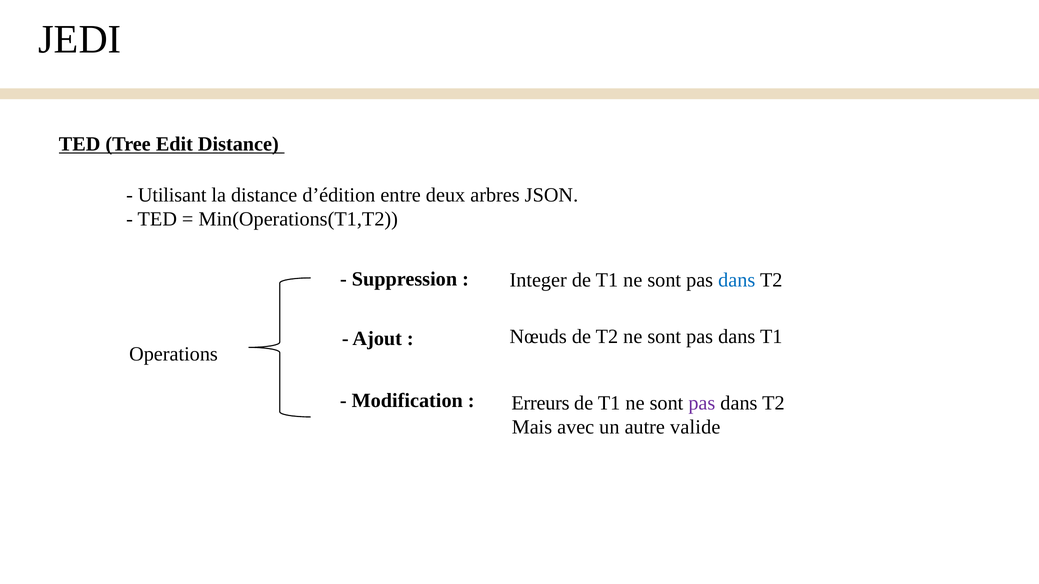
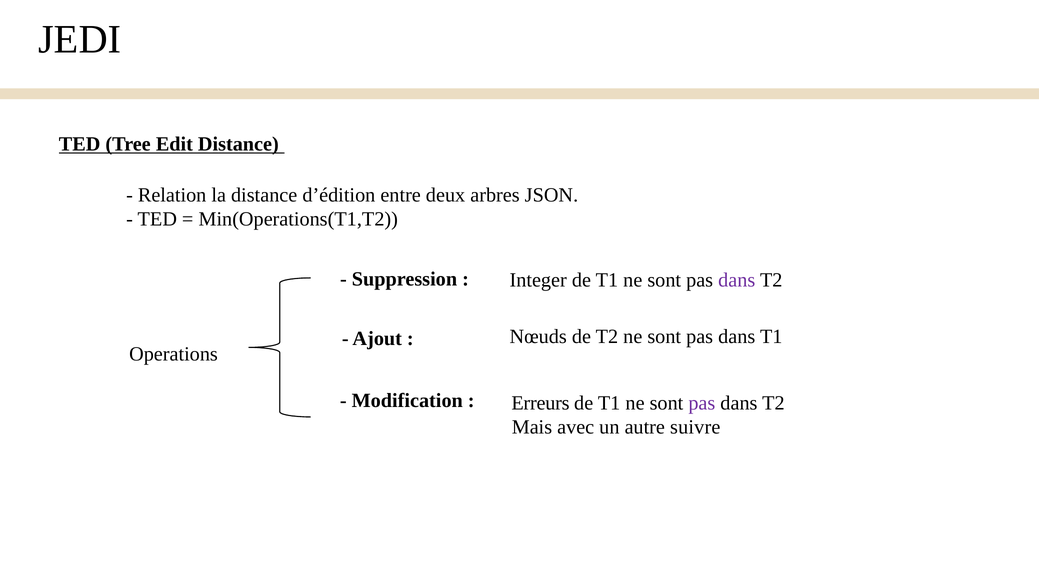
Utilisant: Utilisant -> Relation
dans at (737, 280) colour: blue -> purple
valide: valide -> suivre
